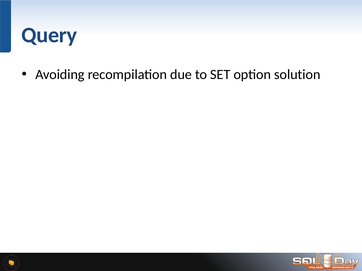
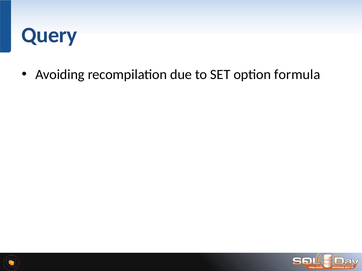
solution: solution -> formula
